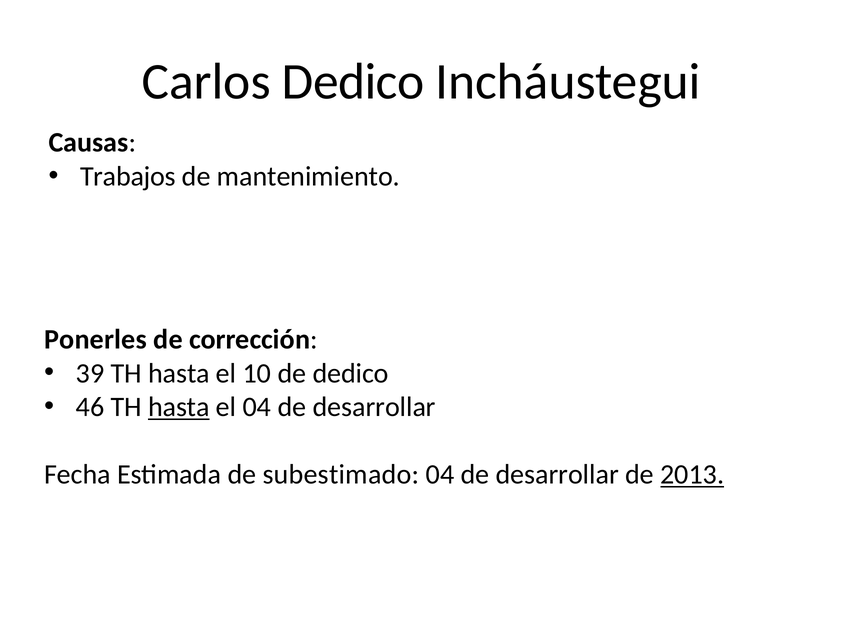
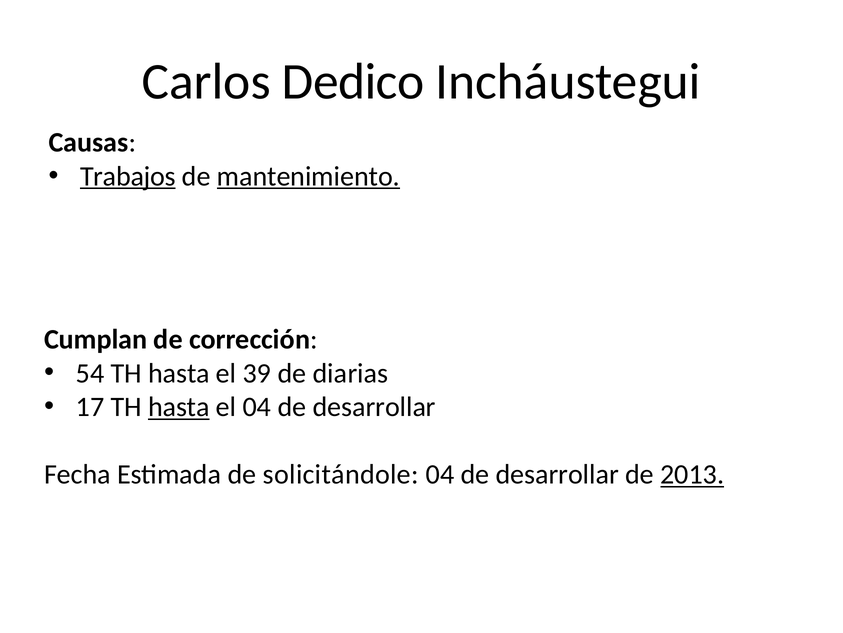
Trabajos underline: none -> present
mantenimiento underline: none -> present
Ponerles: Ponerles -> Cumplan
39: 39 -> 54
10: 10 -> 39
de dedico: dedico -> diarias
46: 46 -> 17
subestimado: subestimado -> solicitándole
